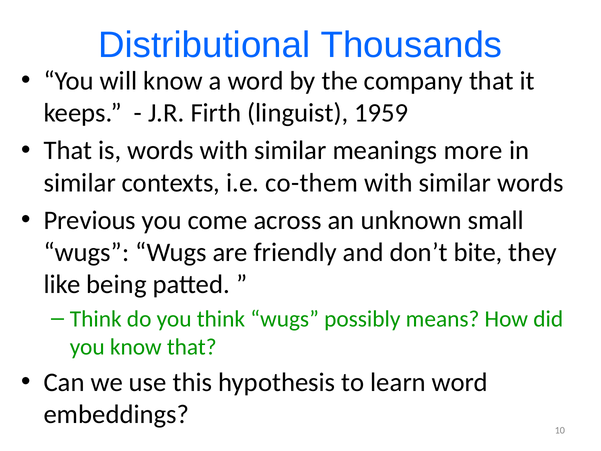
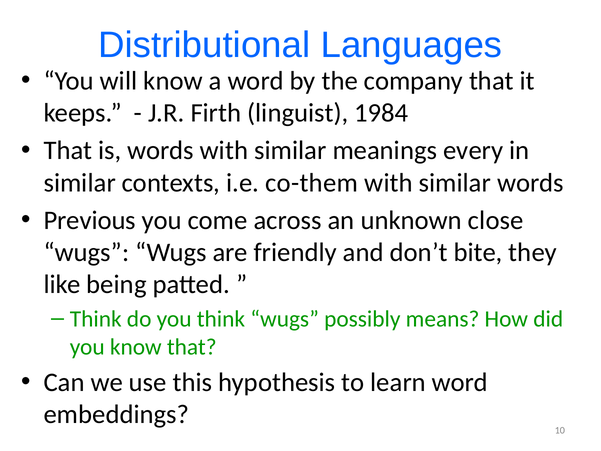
Thousands: Thousands -> Languages
1959: 1959 -> 1984
more: more -> every
small: small -> close
